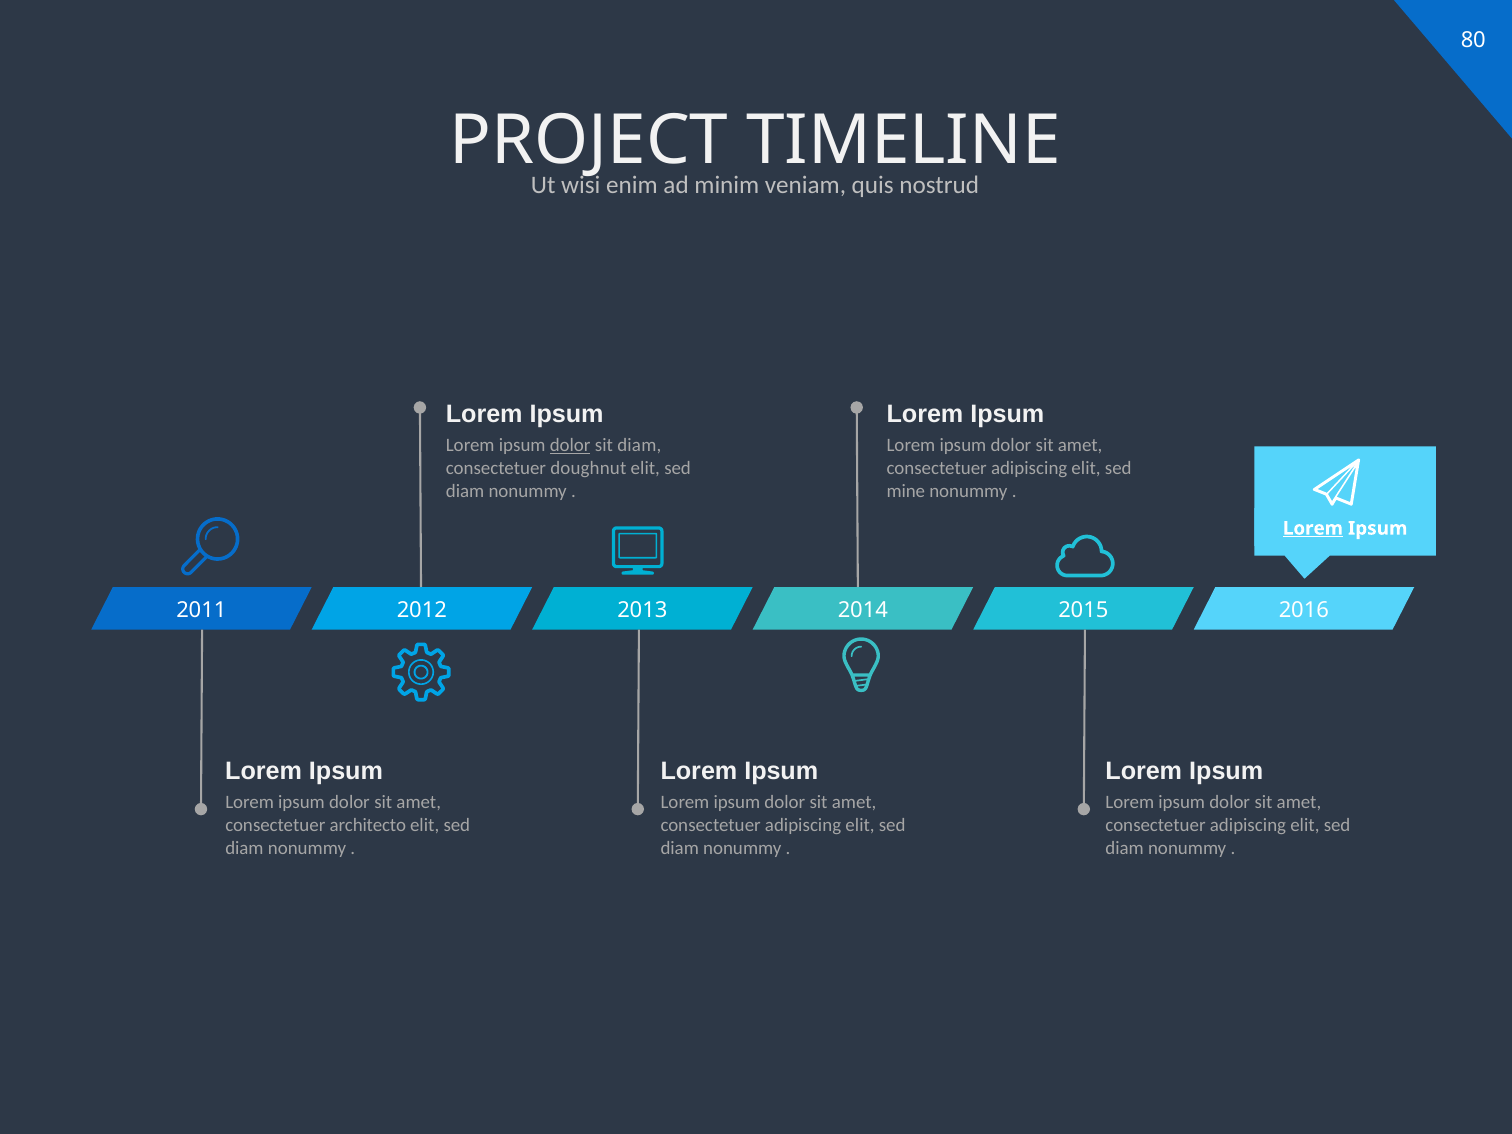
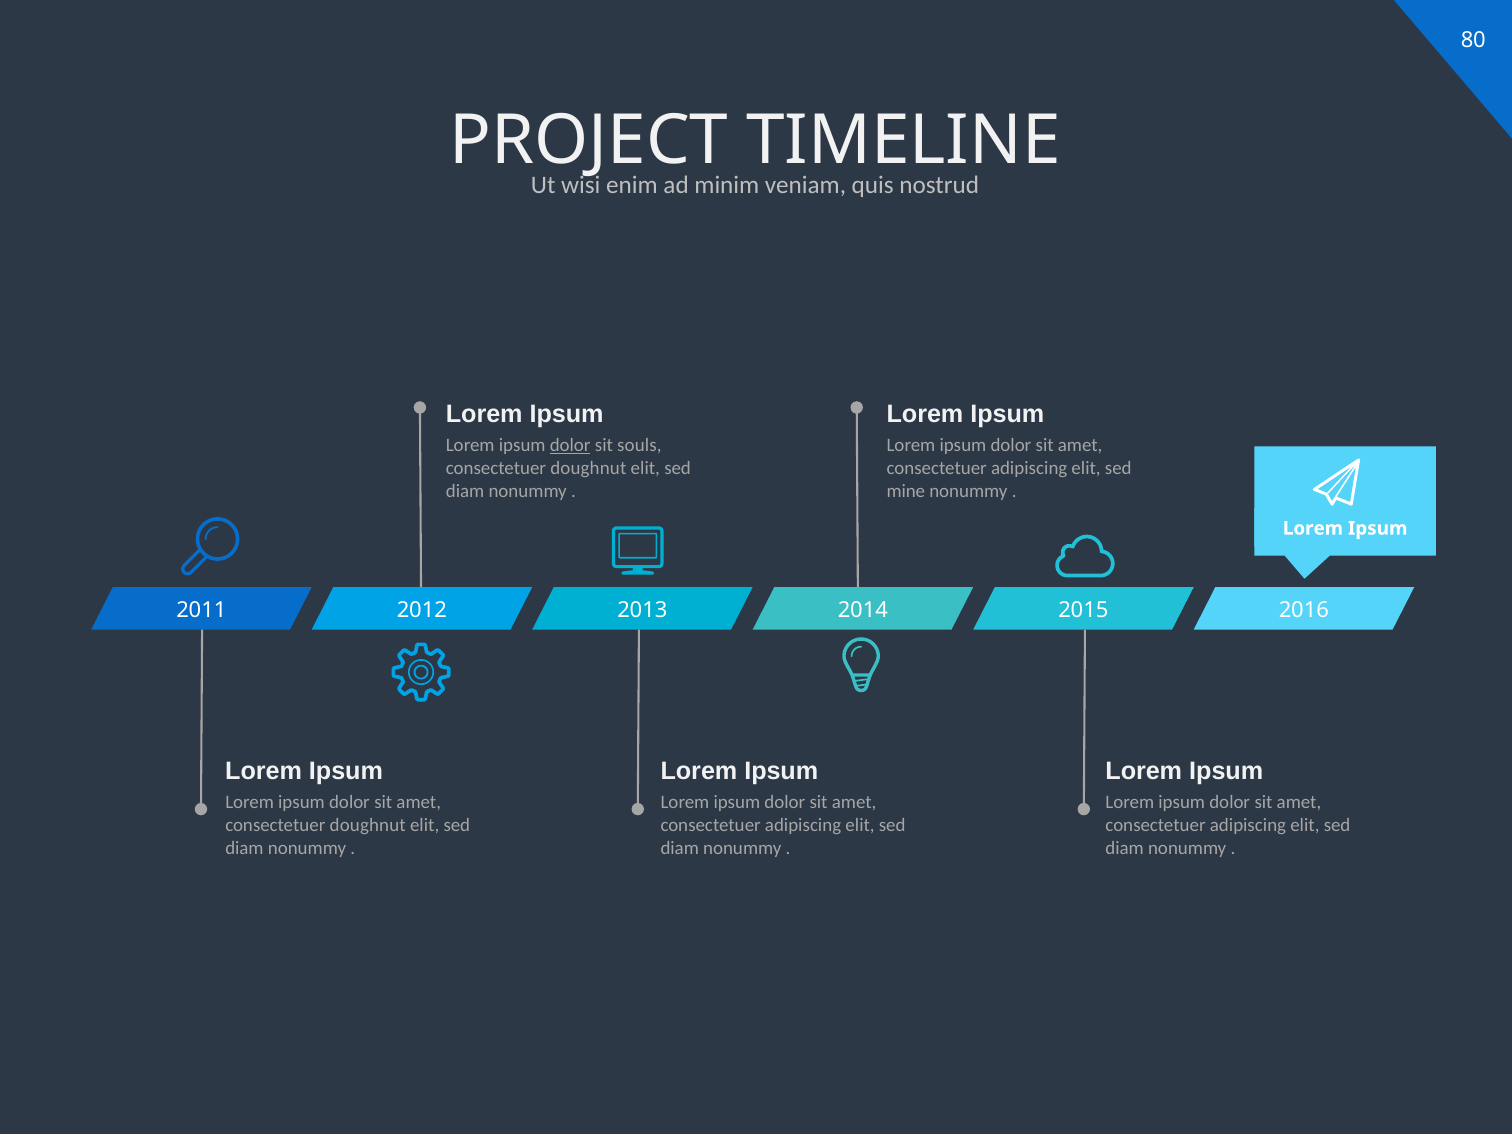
sit diam: diam -> souls
Lorem at (1313, 528) underline: present -> none
architecto at (368, 825): architecto -> doughnut
